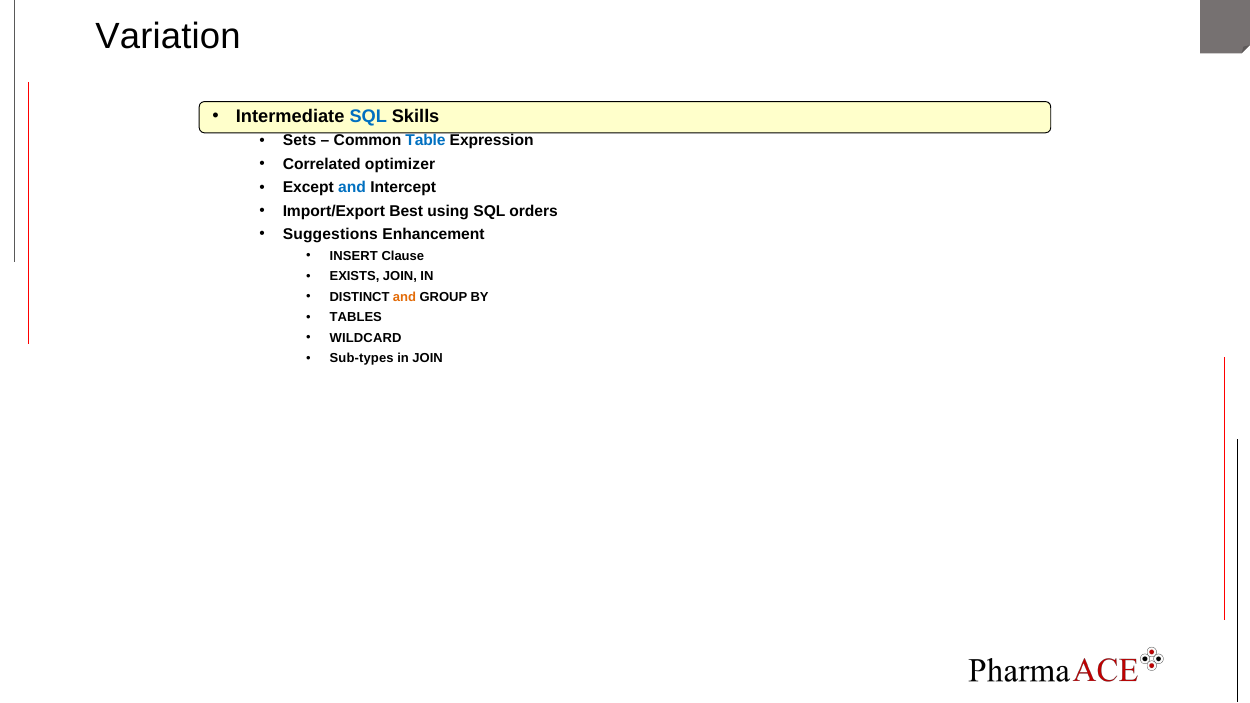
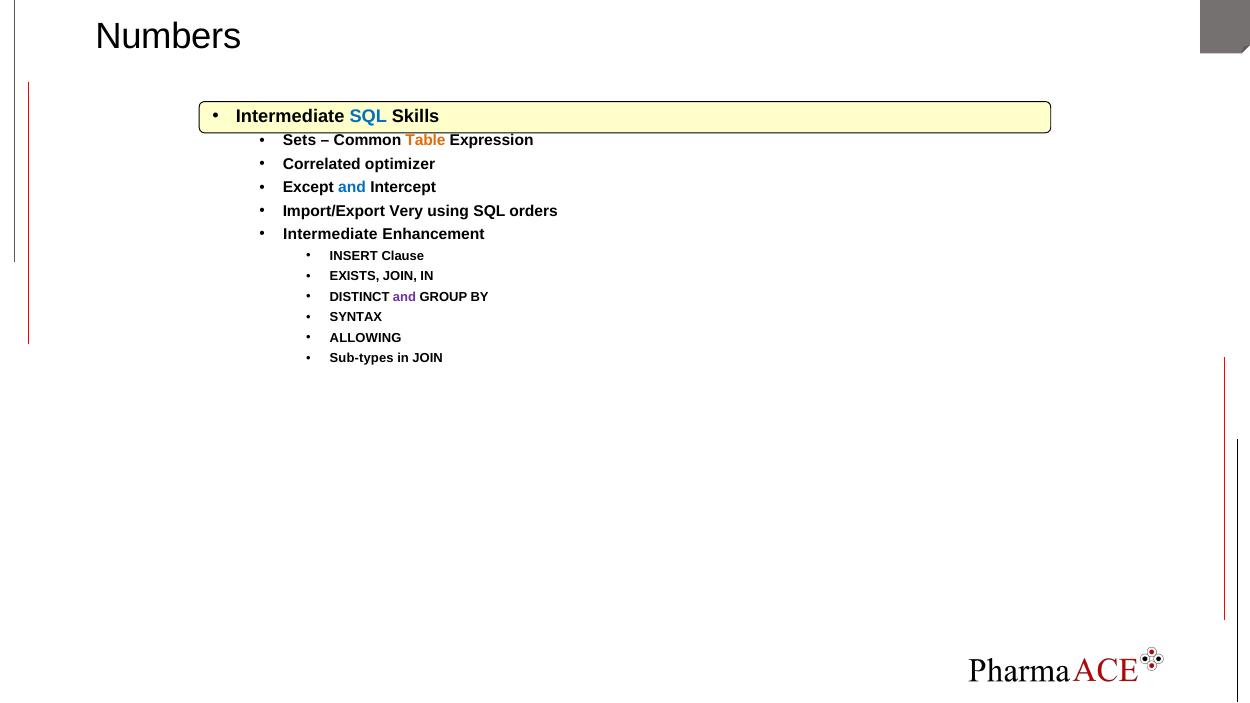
Variation: Variation -> Numbers
Table colour: blue -> orange
Best: Best -> Very
Suggestions at (330, 234): Suggestions -> Intermediate
and at (405, 297) colour: orange -> purple
TABLES: TABLES -> SYNTAX
WILDCARD: WILDCARD -> ALLOWING
